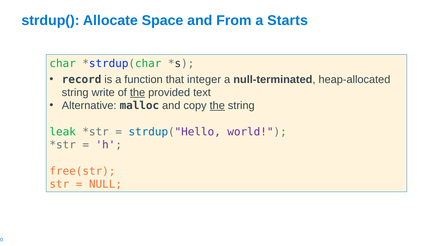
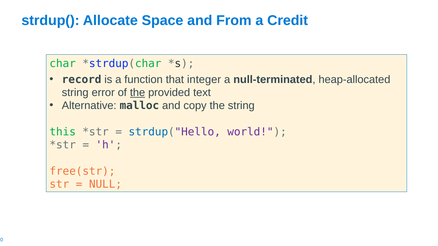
Starts: Starts -> Credit
write: write -> error
the at (217, 106) underline: present -> none
leak: leak -> this
